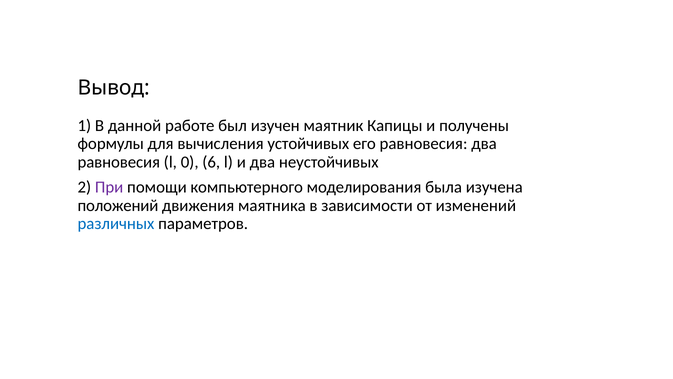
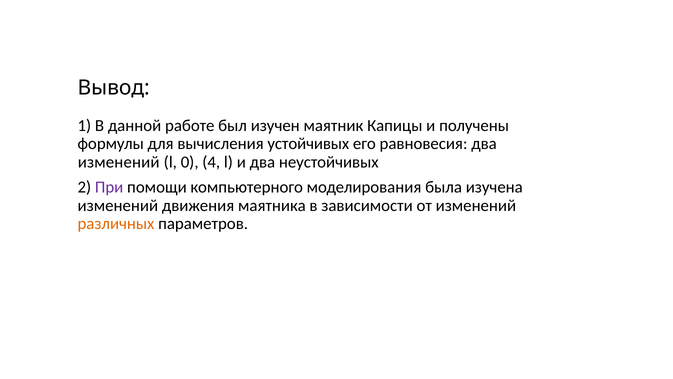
равновесия at (119, 162): равновесия -> изменений
6: 6 -> 4
положений at (118, 205): положений -> изменений
различных colour: blue -> orange
